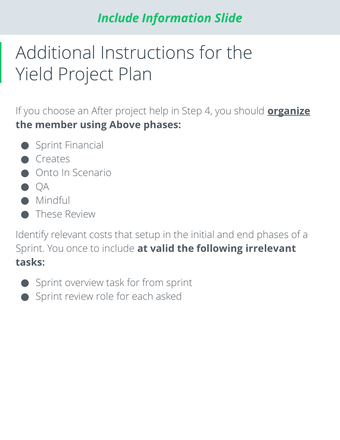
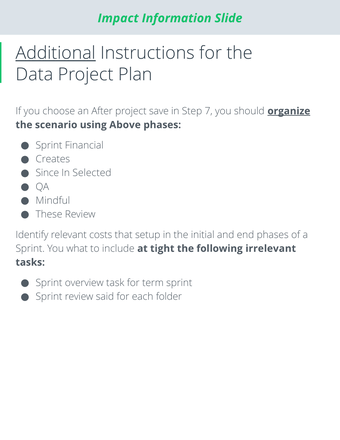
Include at (118, 18): Include -> Impact
Additional underline: none -> present
Yield: Yield -> Data
help: help -> save
4: 4 -> 7
member: member -> scenario
Onto: Onto -> Since
Scenario: Scenario -> Selected
once: once -> what
valid: valid -> tight
from: from -> term
role: role -> said
asked: asked -> folder
